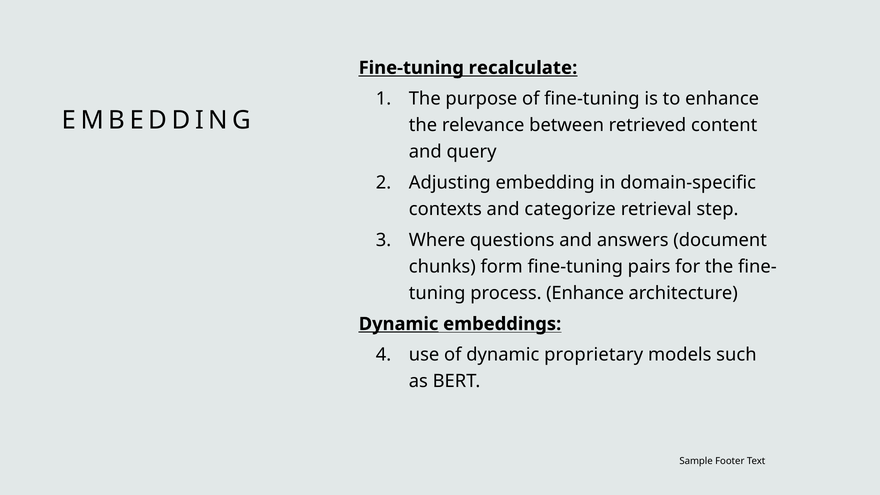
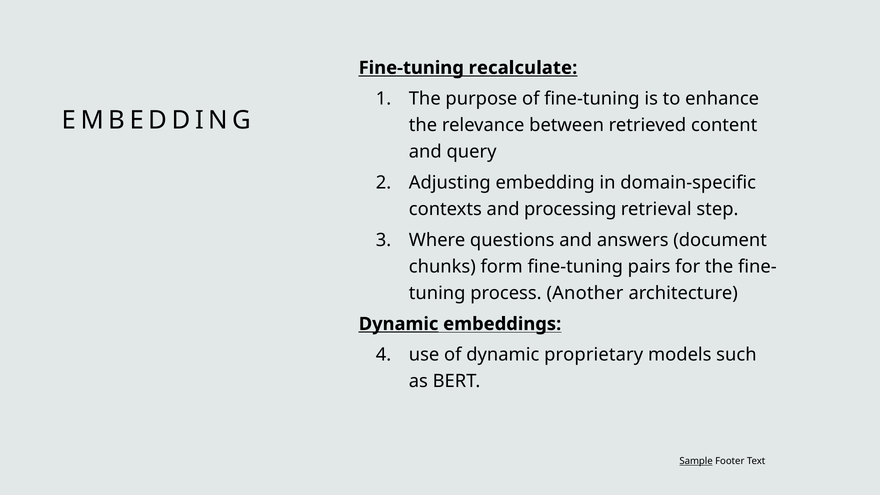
categorize: categorize -> processing
process Enhance: Enhance -> Another
Sample underline: none -> present
